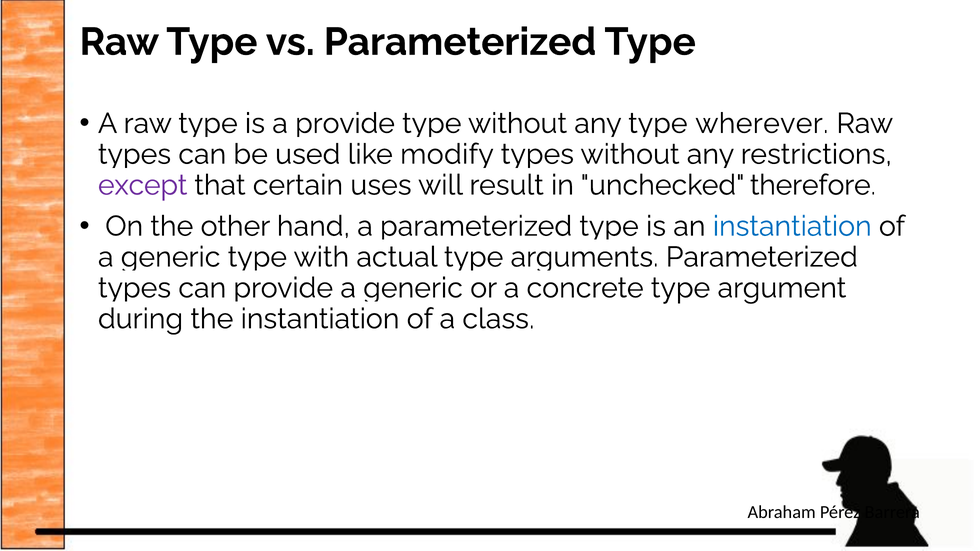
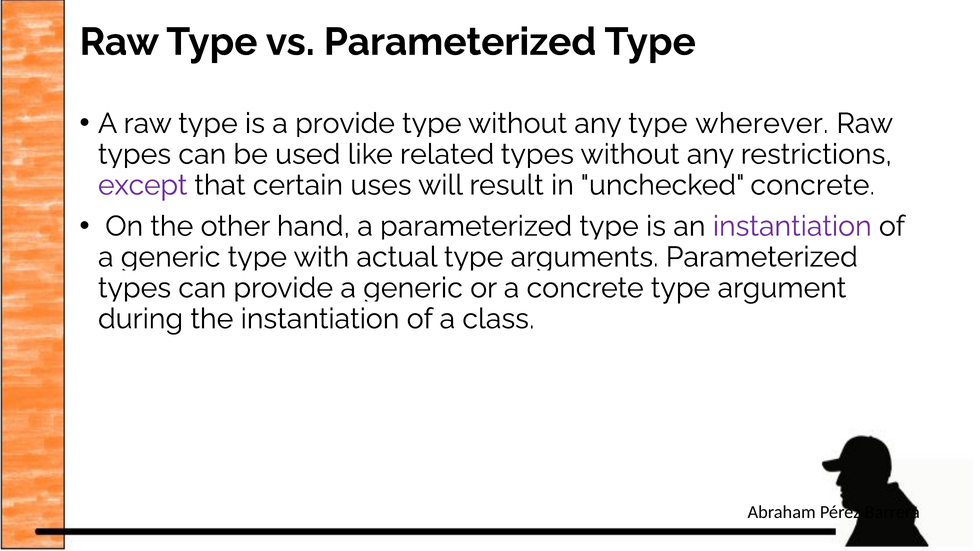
modify: modify -> related
unchecked therefore: therefore -> concrete
instantiation at (792, 226) colour: blue -> purple
